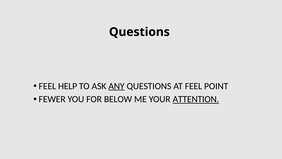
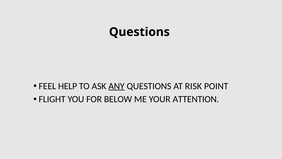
AT FEEL: FEEL -> RISK
FEWER: FEWER -> FLIGHT
ATTENTION underline: present -> none
